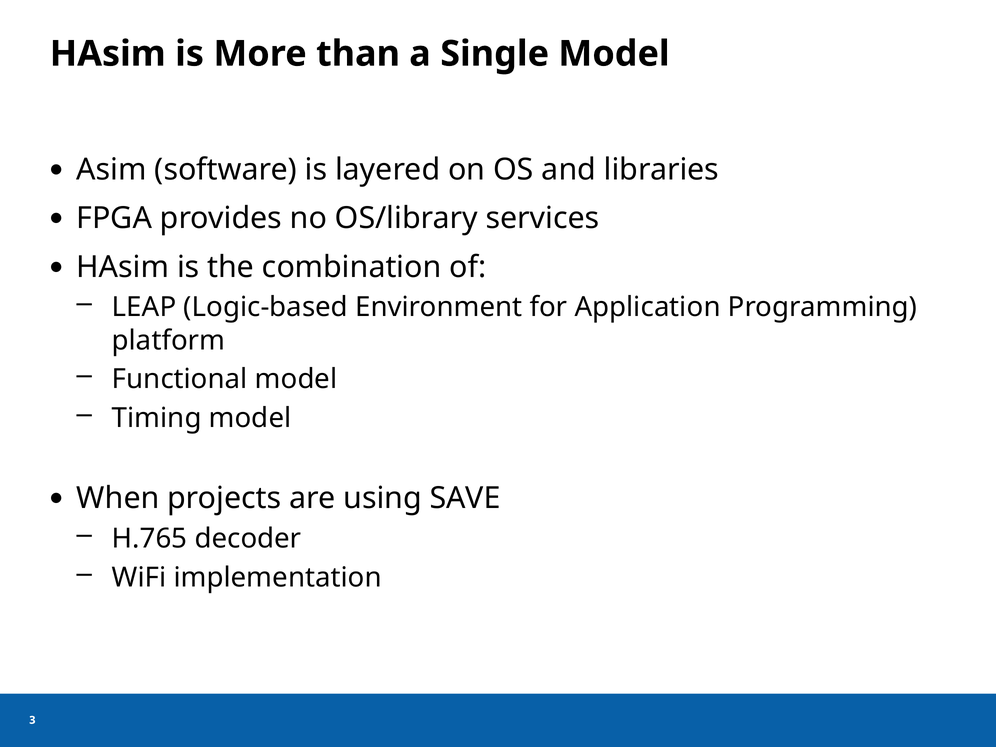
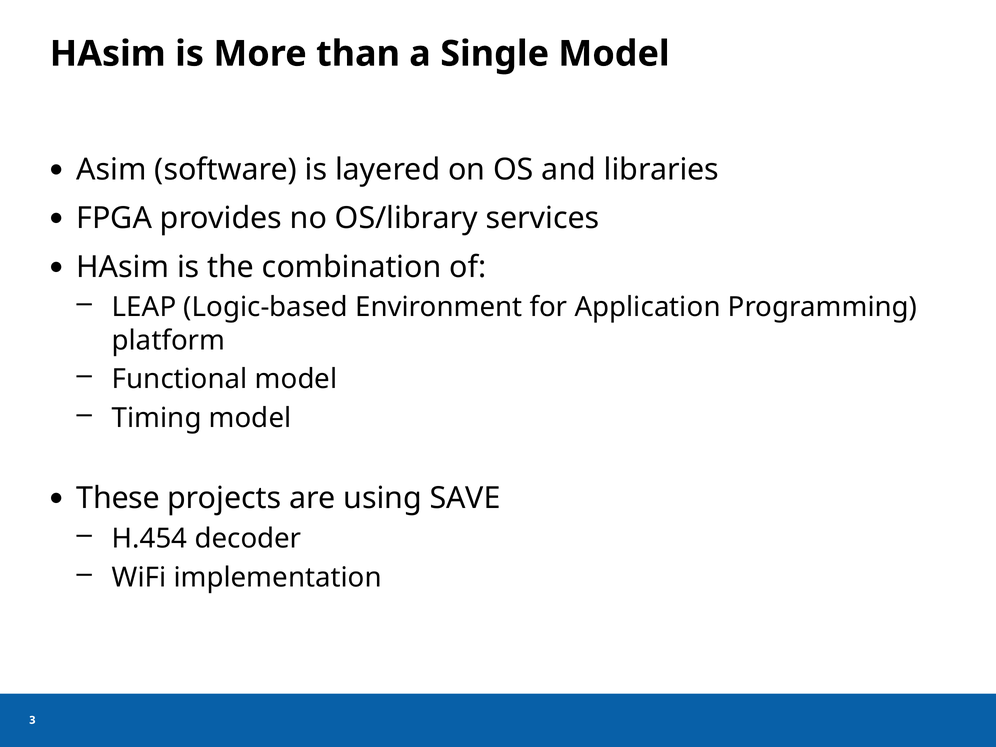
When: When -> These
H.765: H.765 -> H.454
